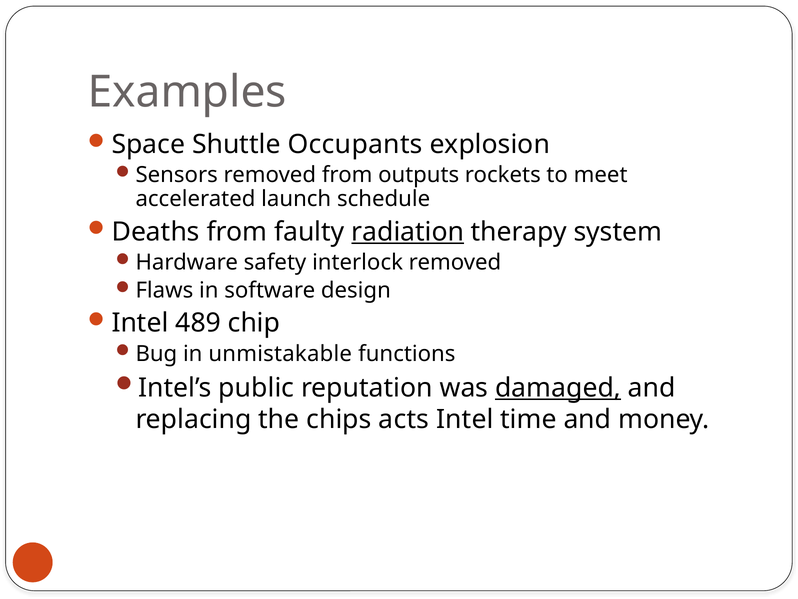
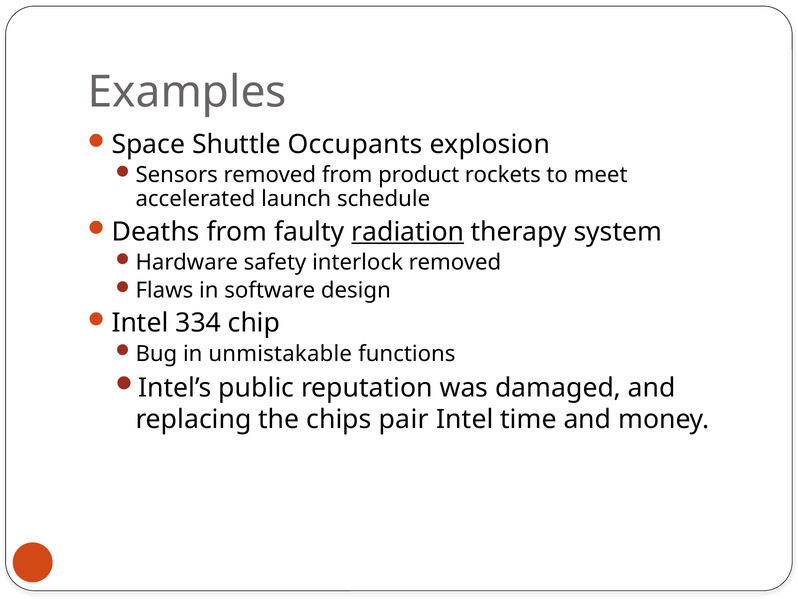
outputs: outputs -> product
489: 489 -> 334
damaged underline: present -> none
acts: acts -> pair
